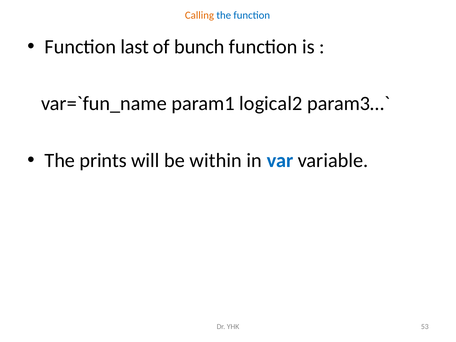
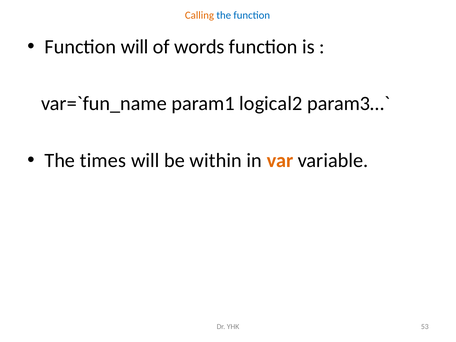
Function last: last -> will
bunch: bunch -> words
prints: prints -> times
var colour: blue -> orange
